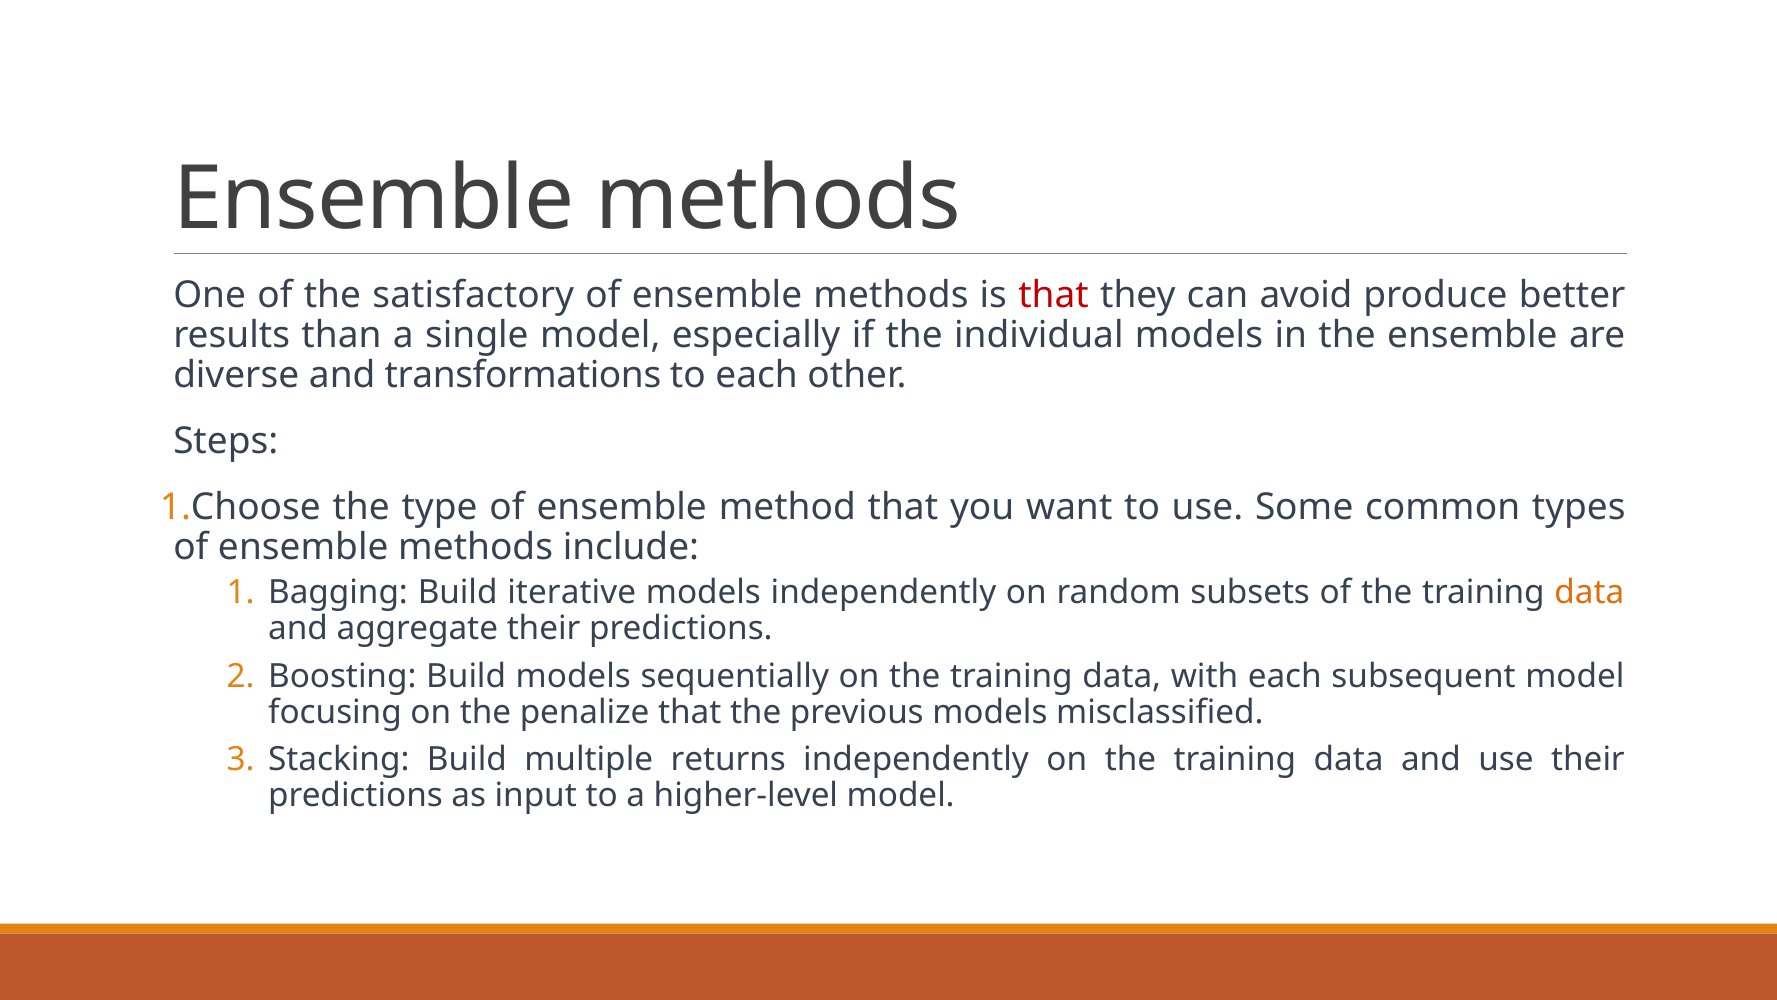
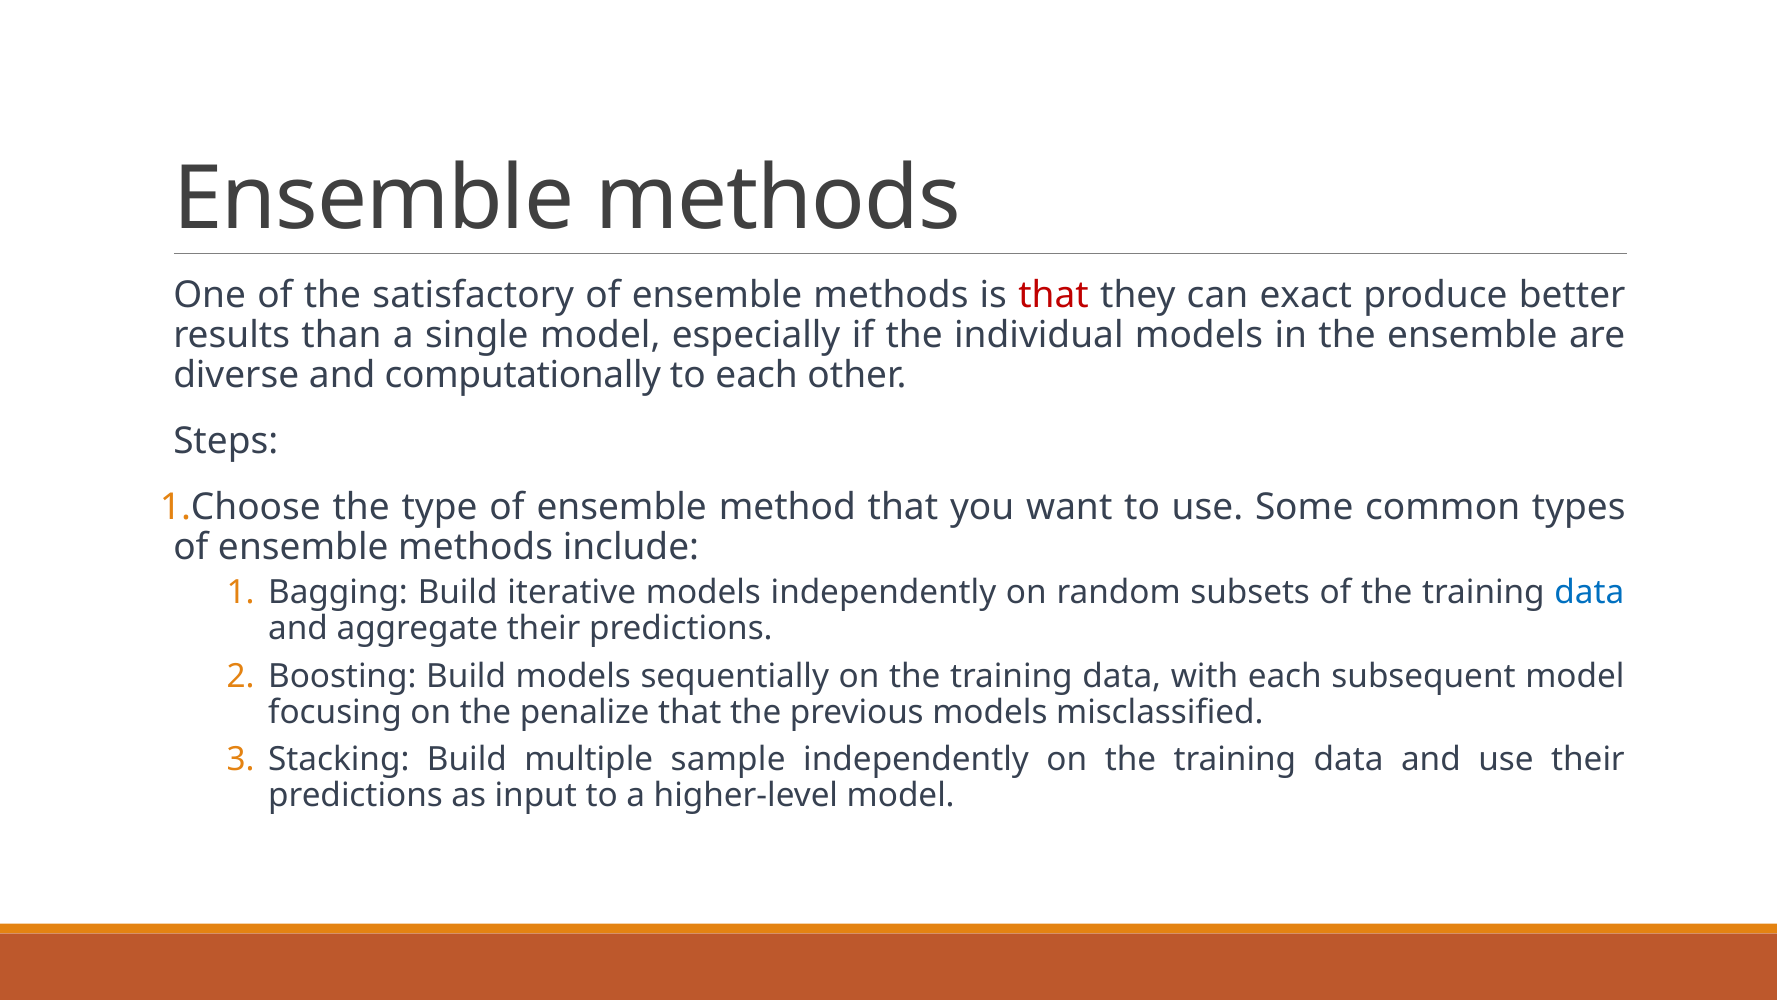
avoid: avoid -> exact
transformations: transformations -> computationally
data at (1589, 593) colour: orange -> blue
returns: returns -> sample
